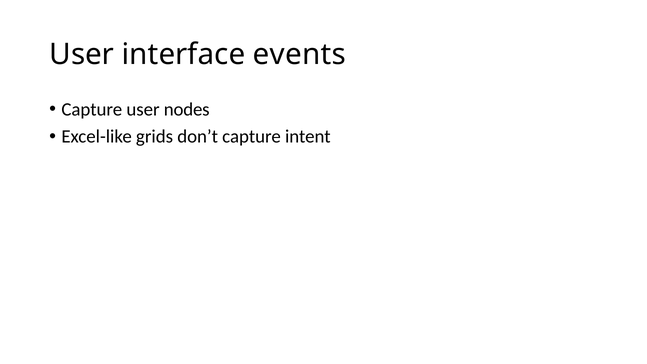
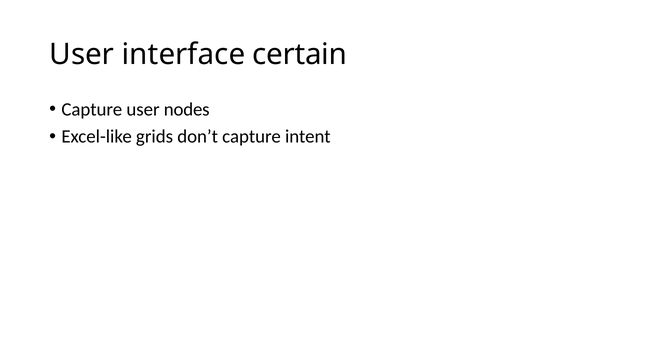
events: events -> certain
